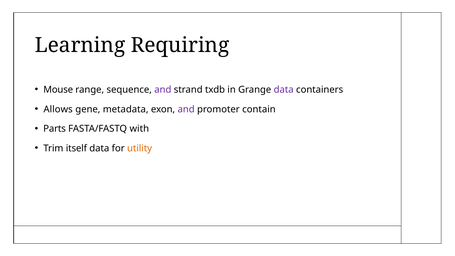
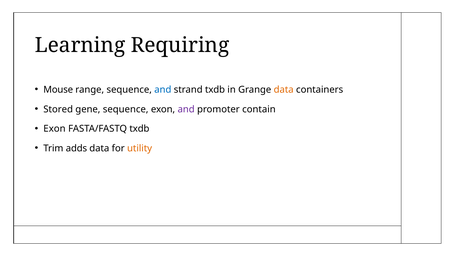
and at (163, 90) colour: purple -> blue
data at (284, 90) colour: purple -> orange
Allows: Allows -> Stored
gene metadata: metadata -> sequence
Parts at (55, 129): Parts -> Exon
FASTA/FASTQ with: with -> txdb
itself: itself -> adds
